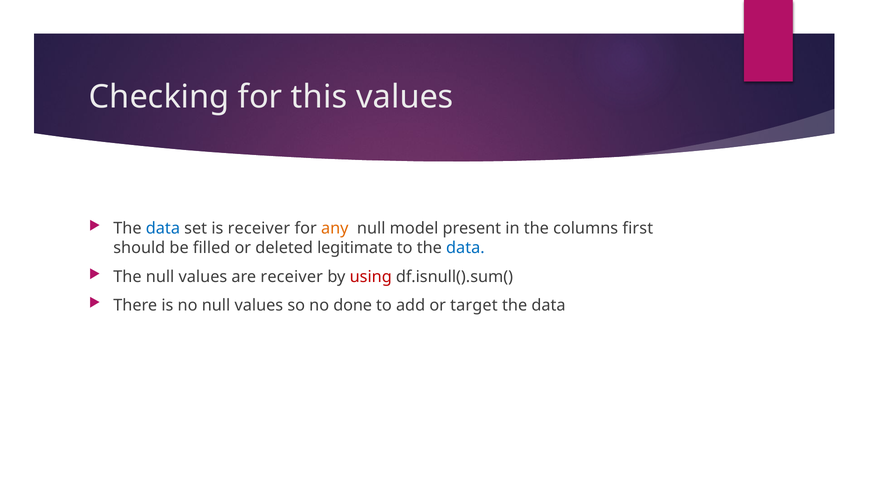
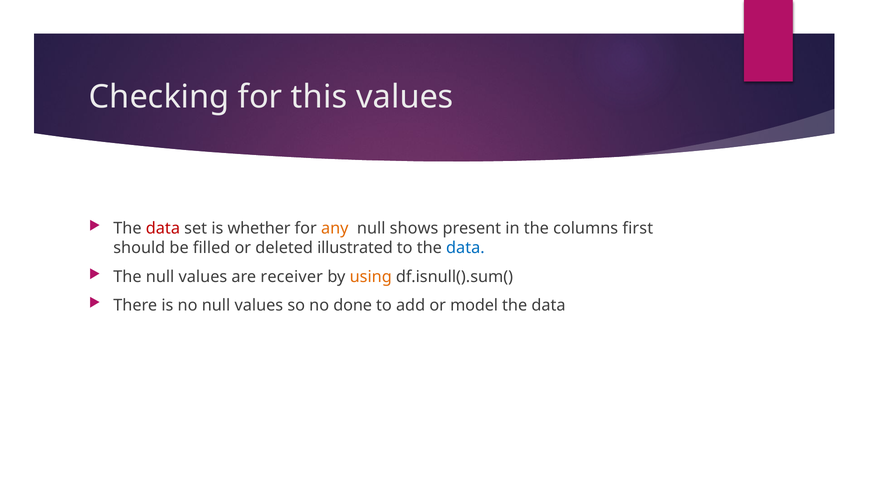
data at (163, 228) colour: blue -> red
is receiver: receiver -> whether
model: model -> shows
legitimate: legitimate -> illustrated
using colour: red -> orange
target: target -> model
